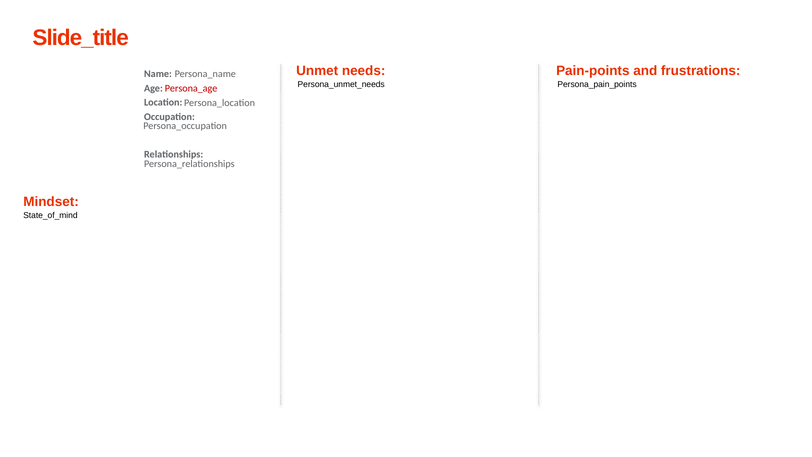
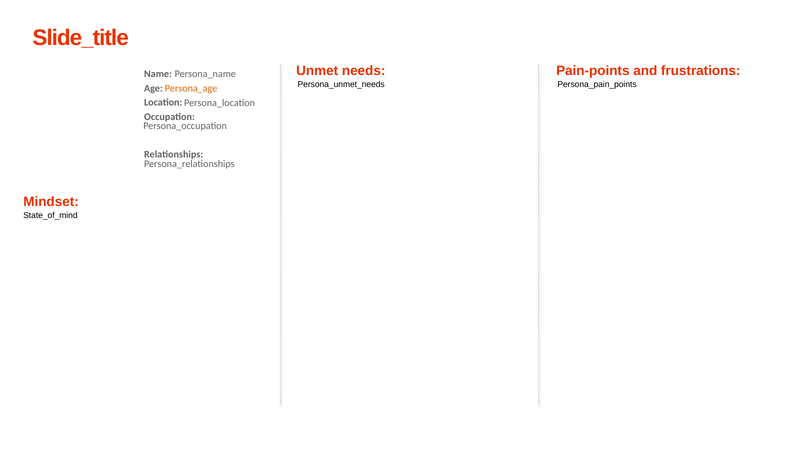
Persona_age colour: red -> orange
